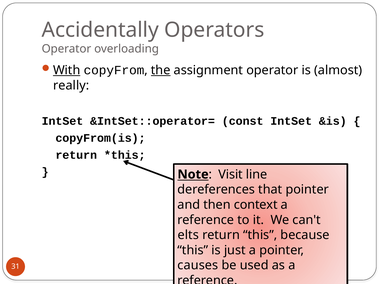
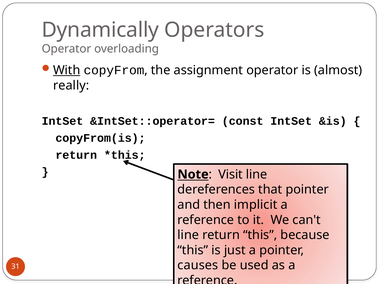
Accidentally: Accidentally -> Dynamically
the underline: present -> none
context: context -> implicit
elts at (188, 235): elts -> line
